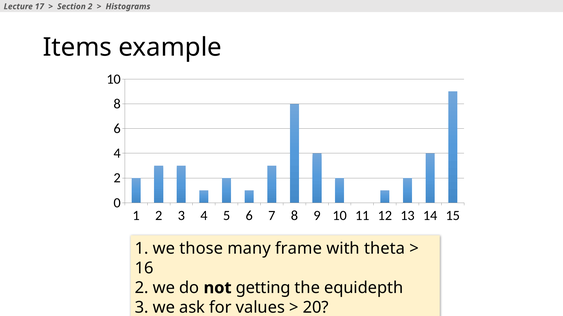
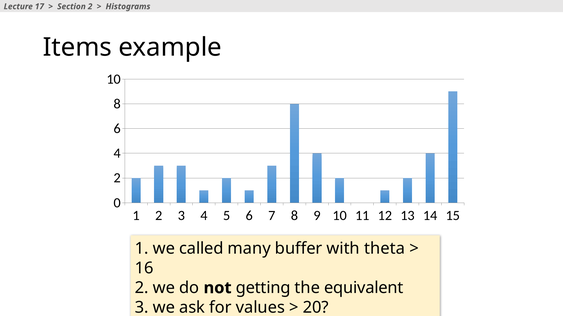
those: those -> called
frame: frame -> buffer
equidepth: equidepth -> equivalent
